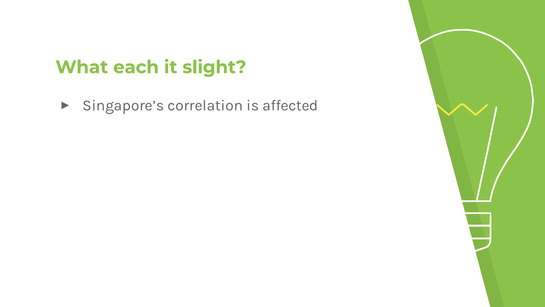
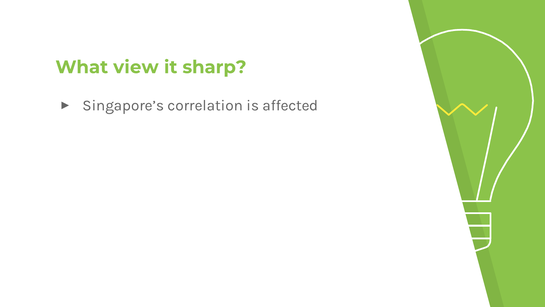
each: each -> view
slight: slight -> sharp
